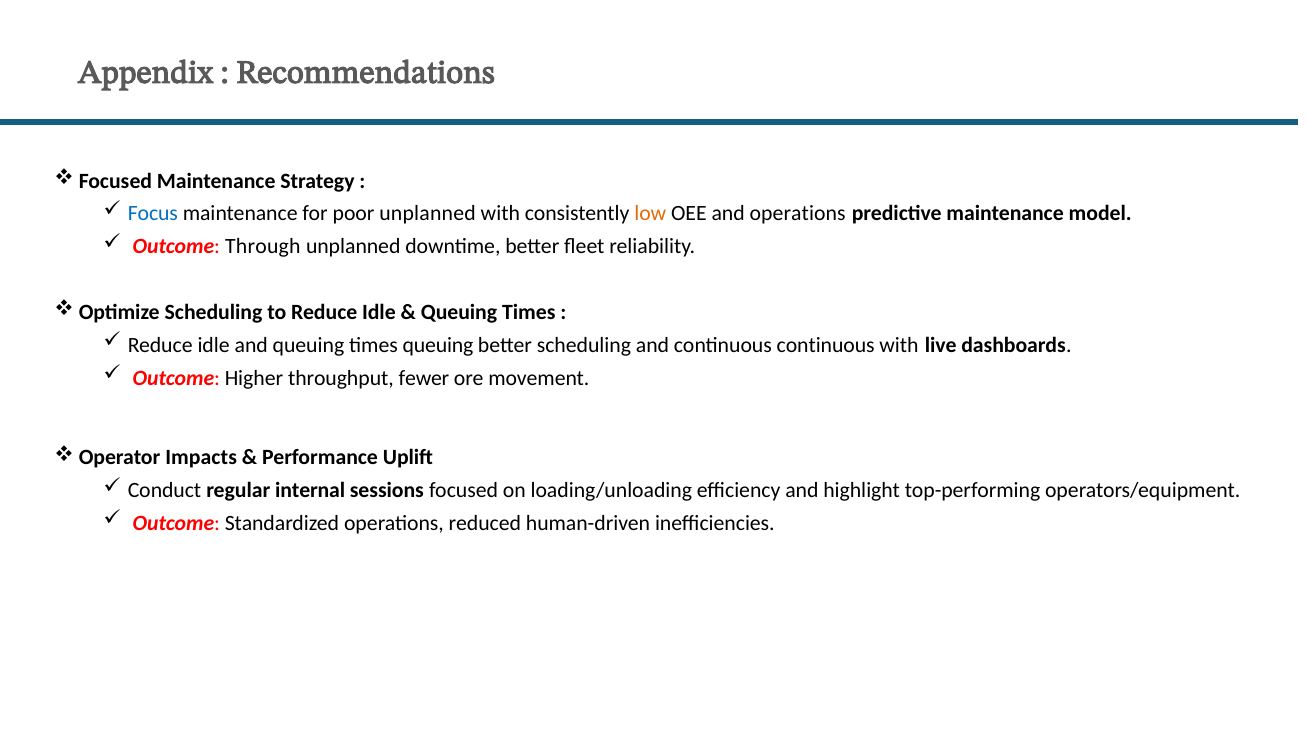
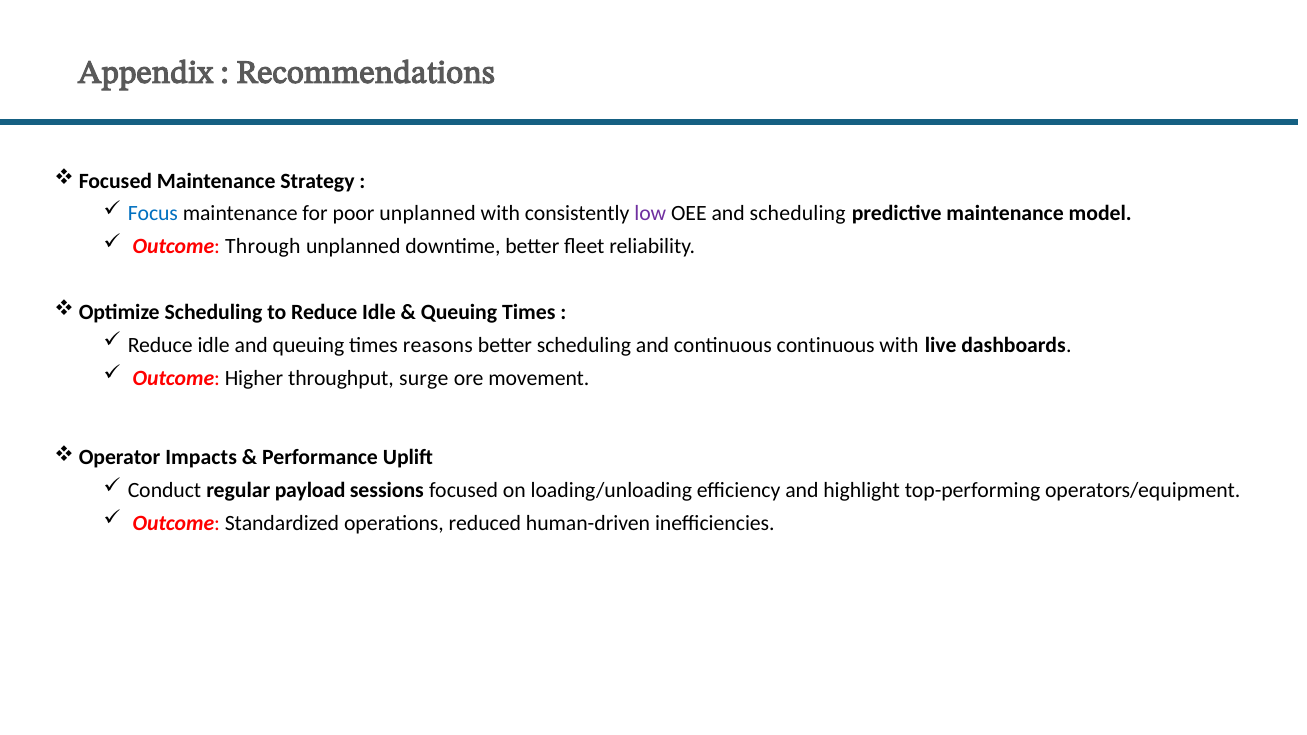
low colour: orange -> purple
and operations: operations -> scheduling
times queuing: queuing -> reasons
fewer: fewer -> surge
internal: internal -> payload
